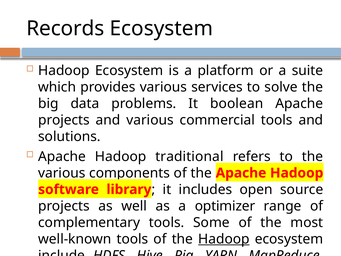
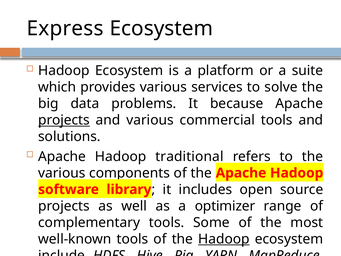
Records: Records -> Express
boolean: boolean -> because
projects at (64, 120) underline: none -> present
